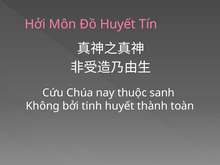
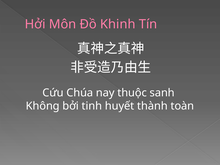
Ðồ Huyết: Huyết -> Khinh
